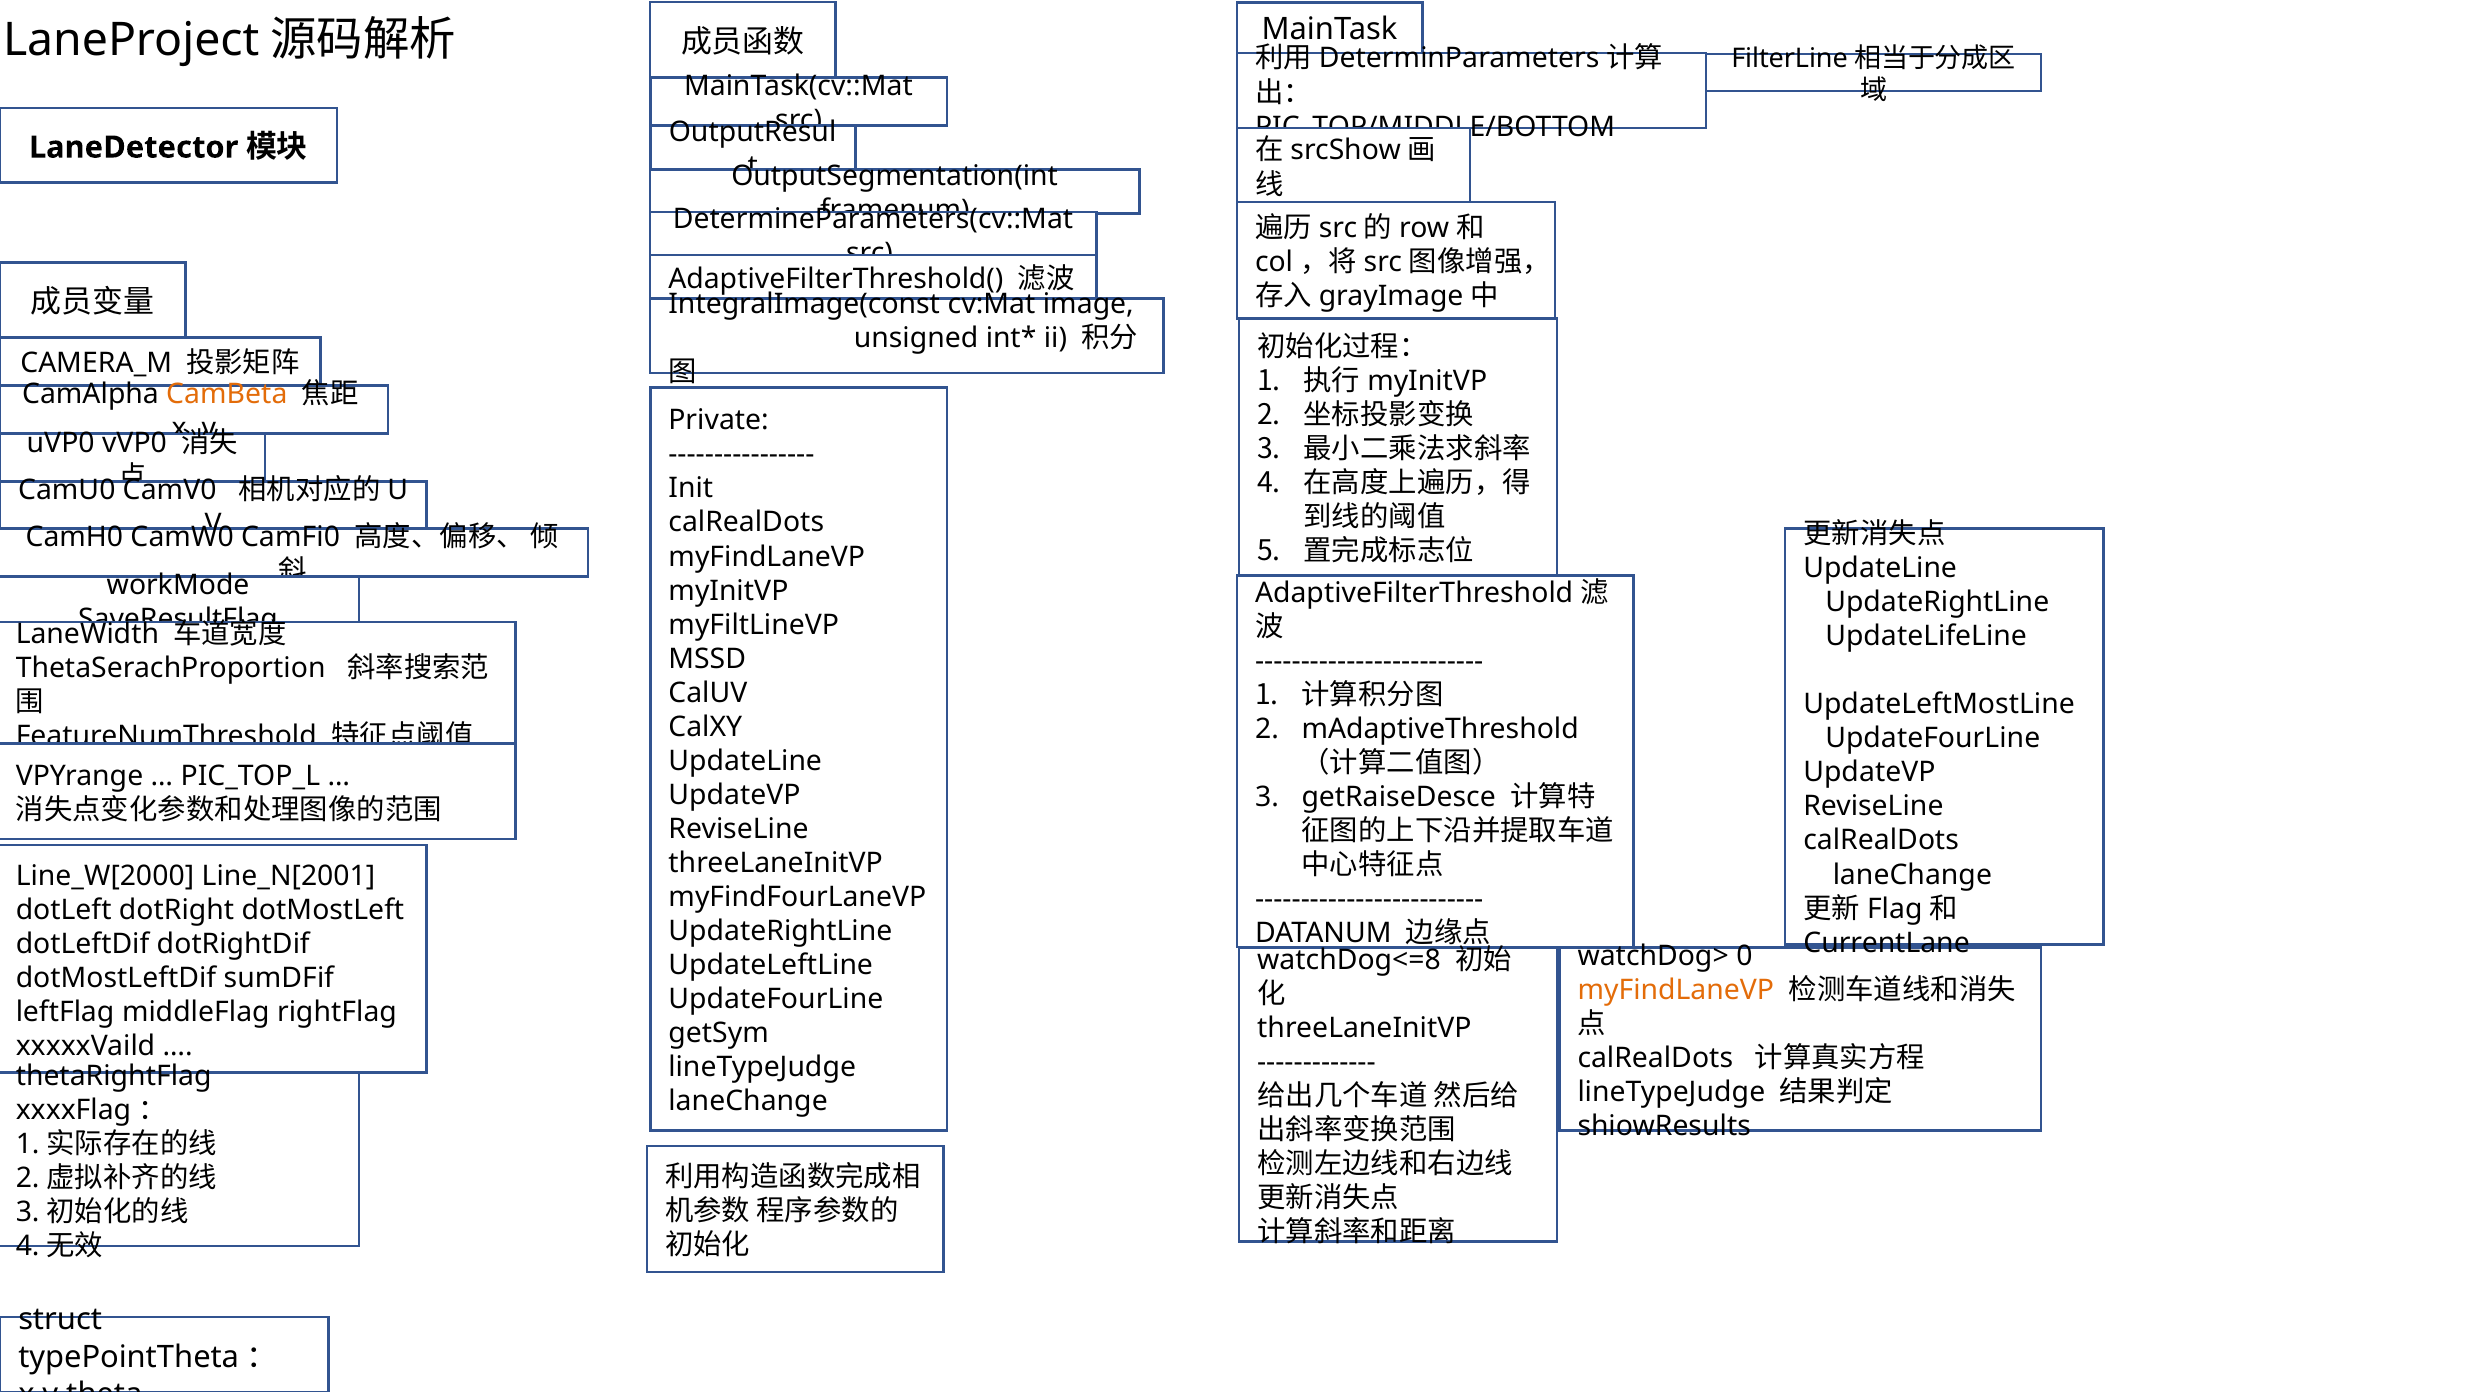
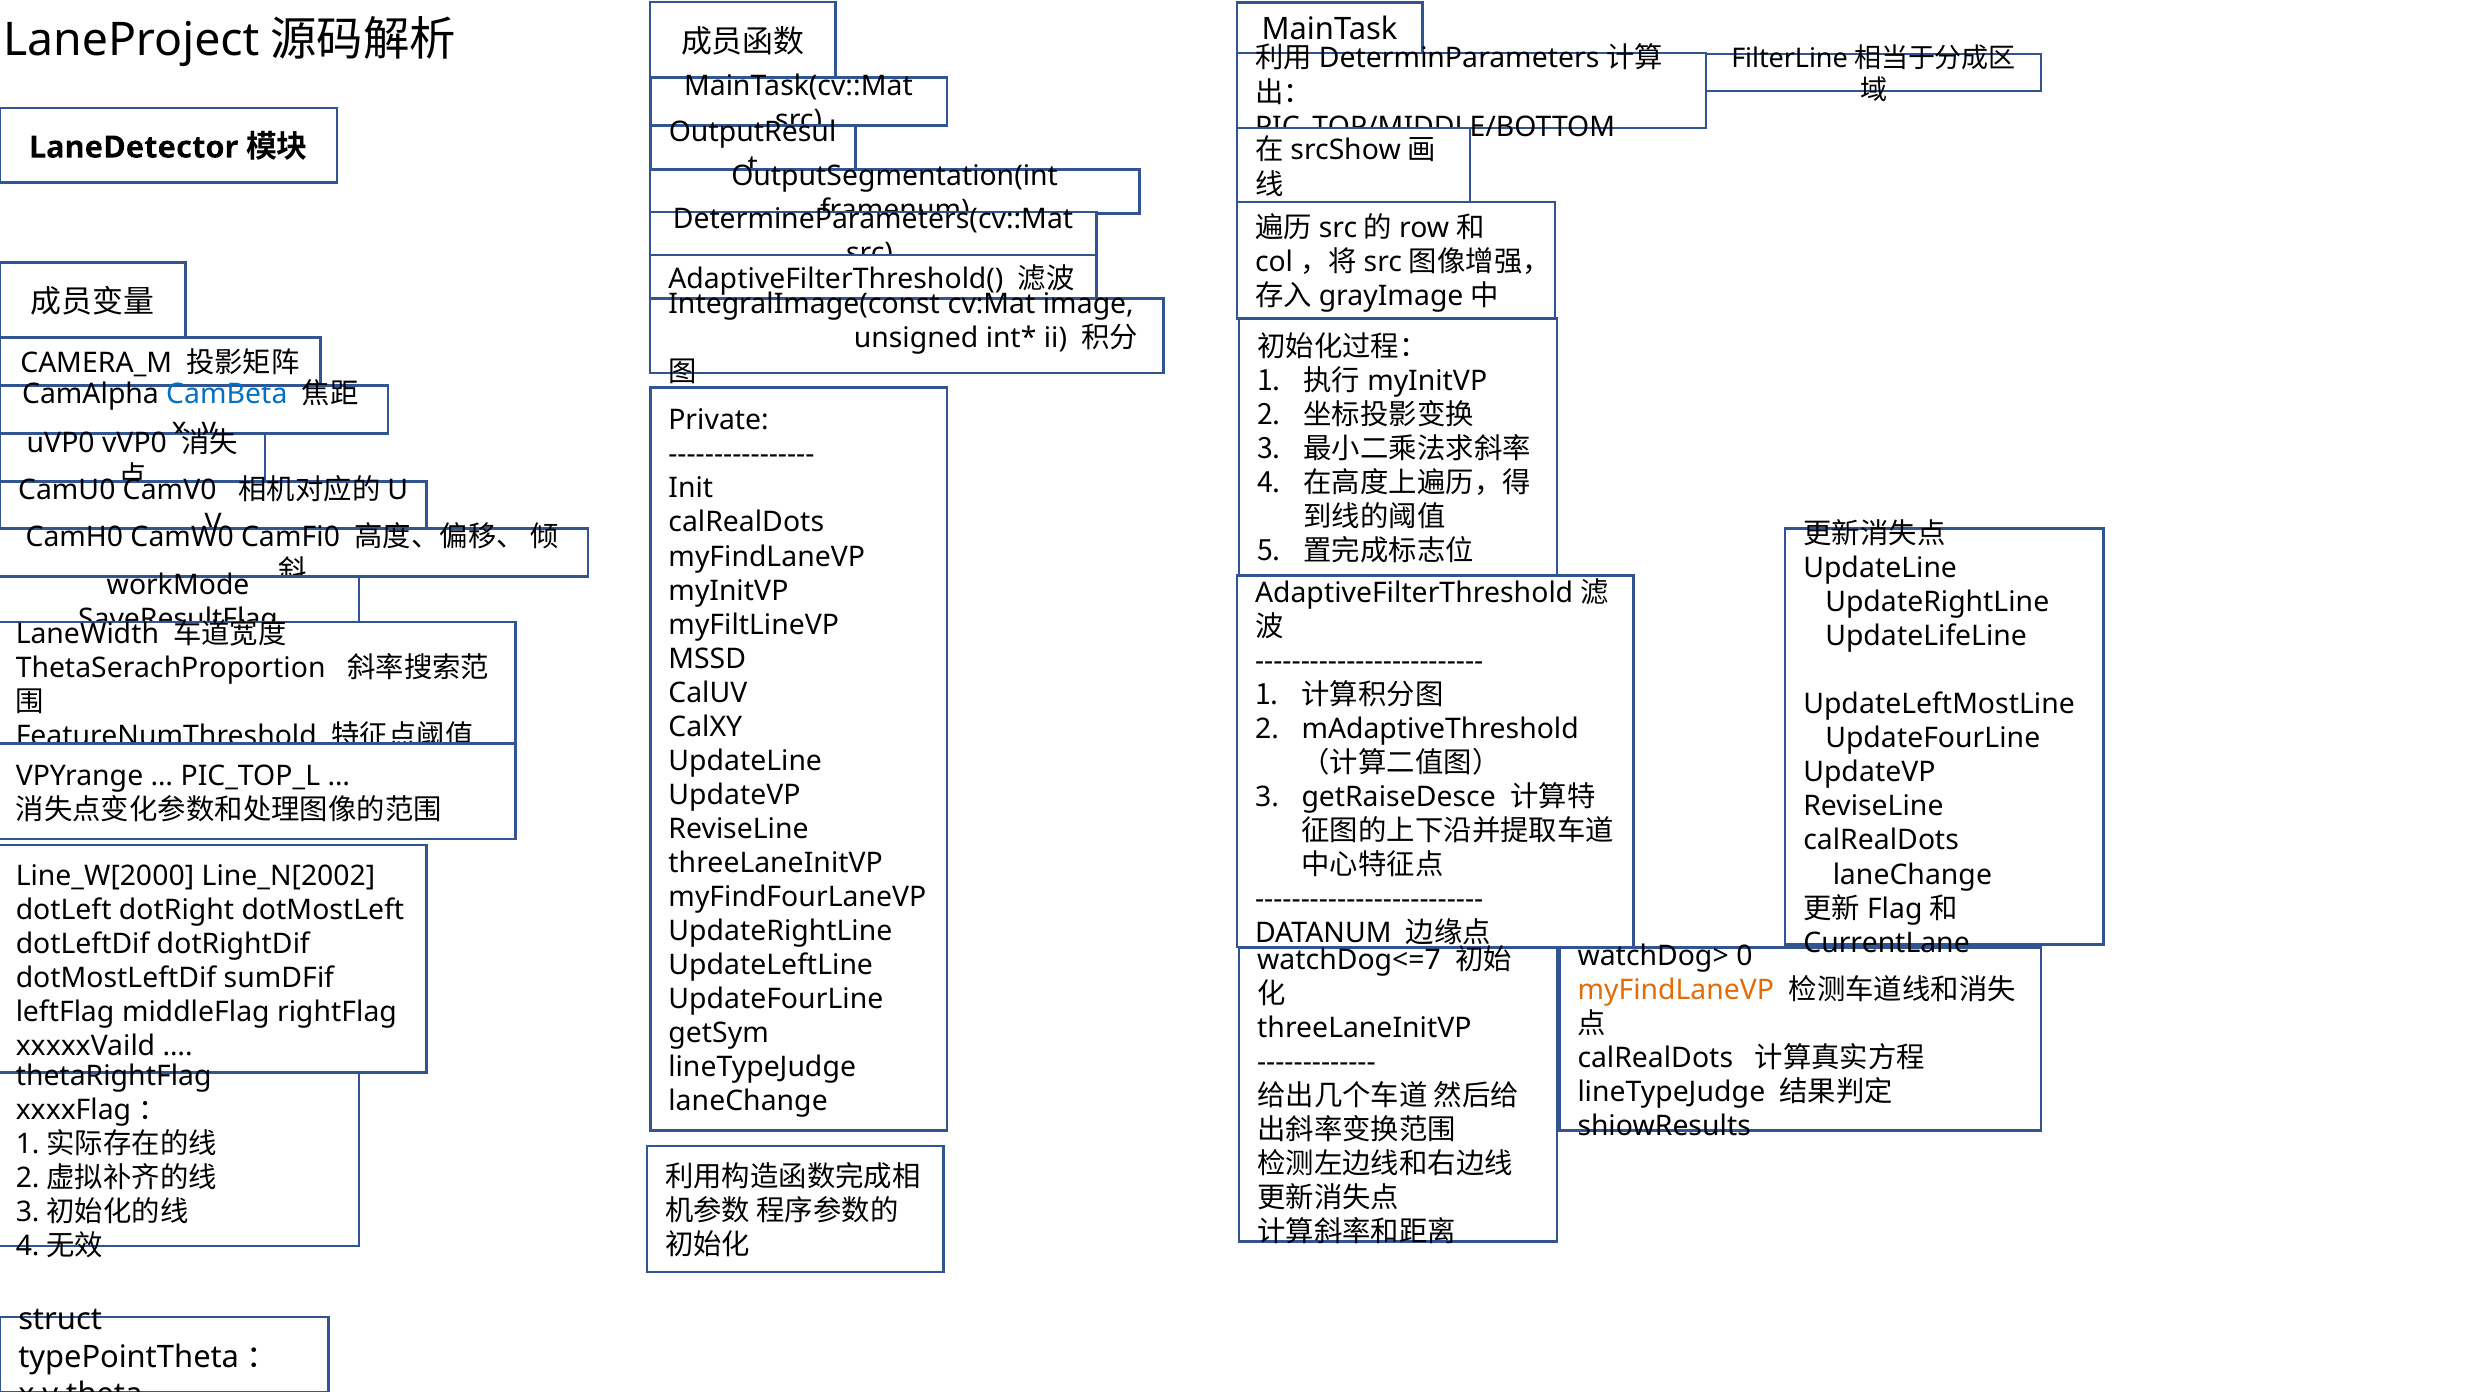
CamBeta colour: orange -> blue
Line_N[2001: Line_N[2001 -> Line_N[2002
watchDog<=8: watchDog<=8 -> watchDog<=7
